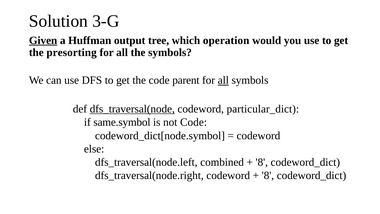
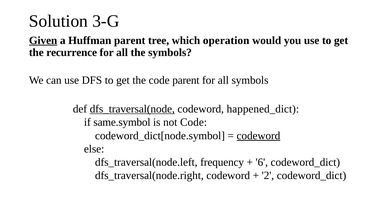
Huffman output: output -> parent
presorting: presorting -> recurrence
all at (223, 80) underline: present -> none
particular_dict: particular_dict -> happened_dict
codeword at (258, 135) underline: none -> present
combined: combined -> frequency
8 at (262, 162): 8 -> 6
8 at (268, 175): 8 -> 2
